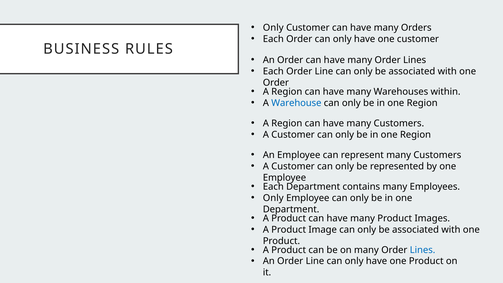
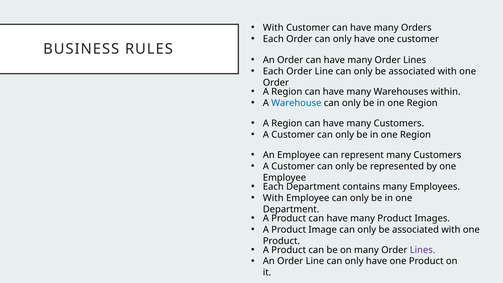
Only at (273, 28): Only -> With
Only at (273, 198): Only -> With
Lines at (423, 250) colour: blue -> purple
